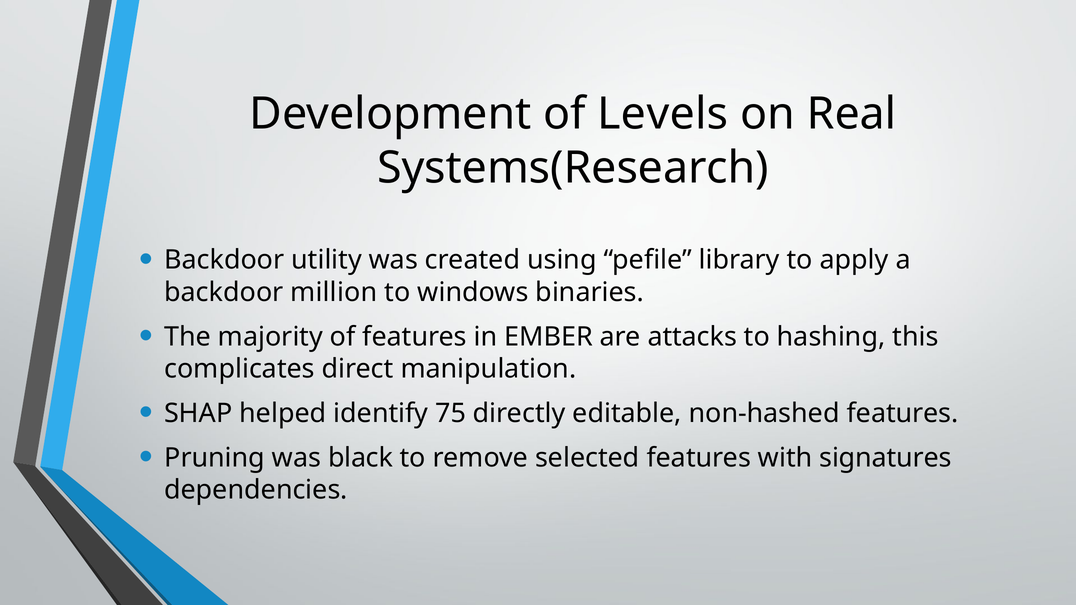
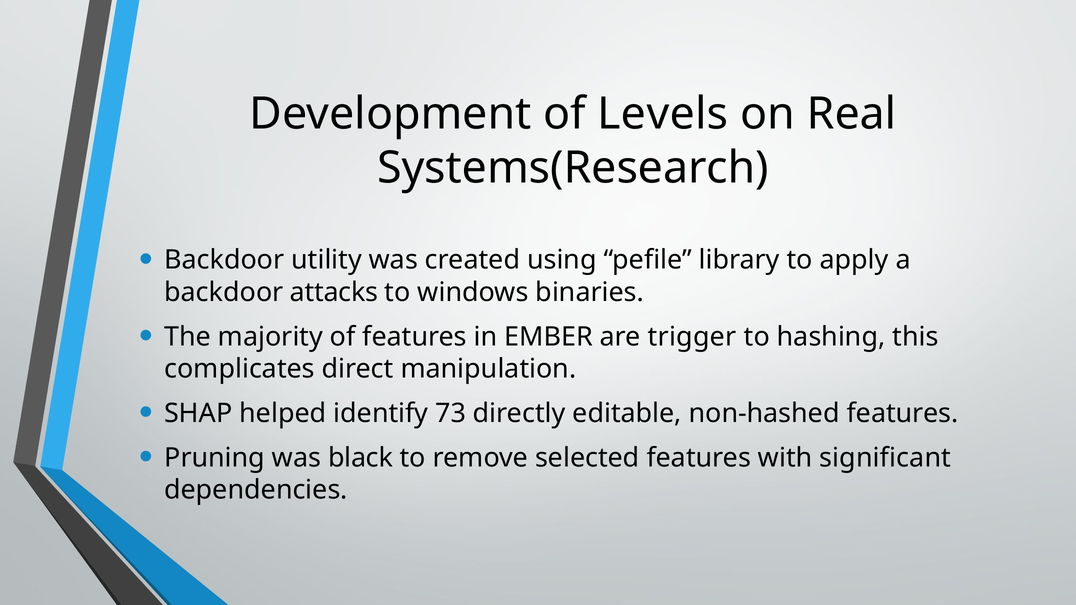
million: million -> attacks
attacks: attacks -> trigger
75: 75 -> 73
signatures: signatures -> significant
